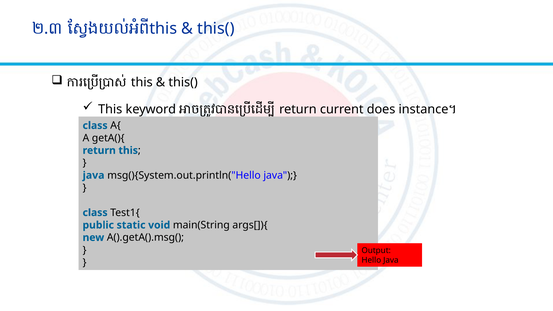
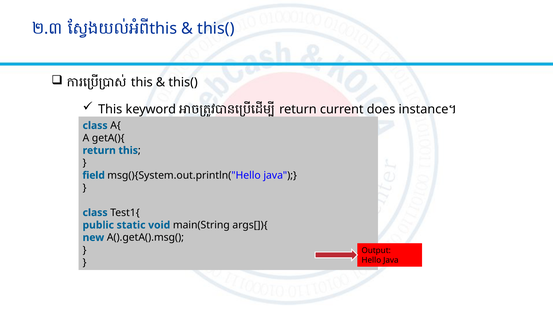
java at (94, 175): java -> field
